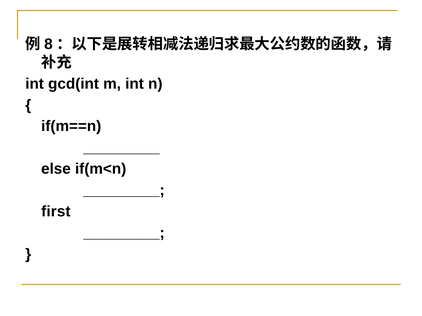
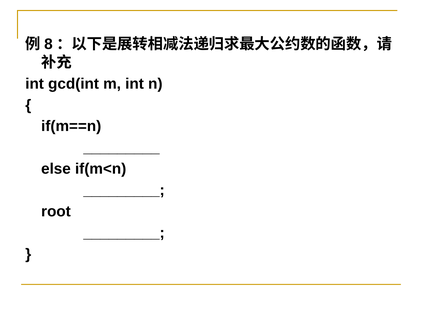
first: first -> root
